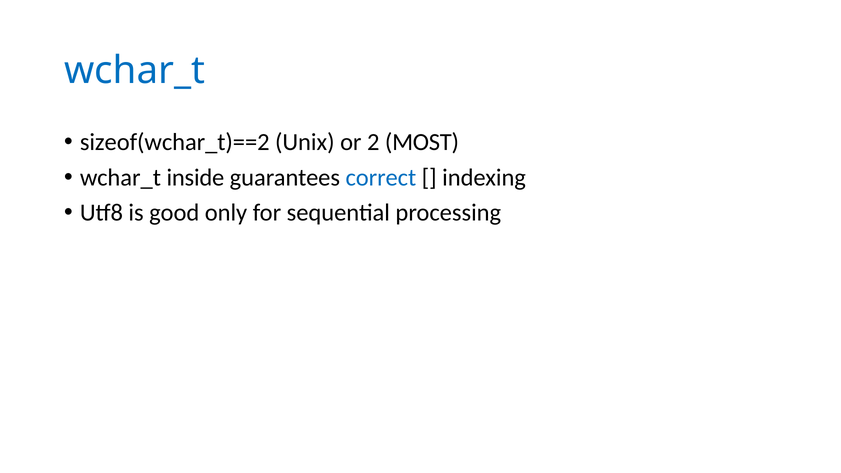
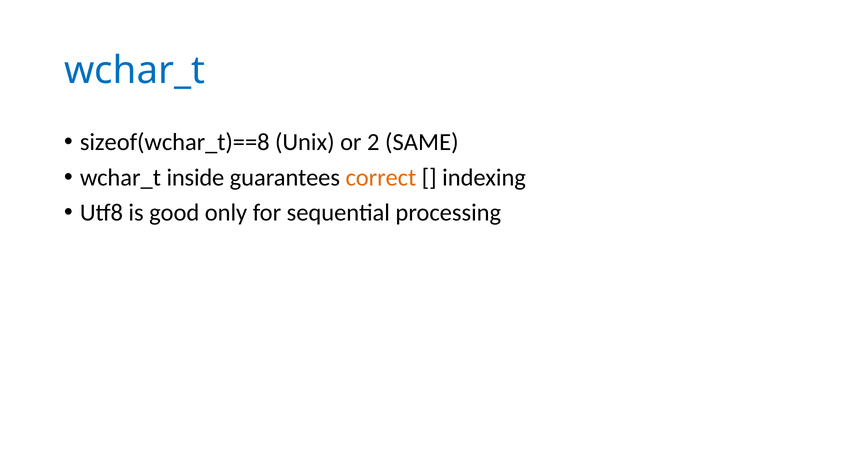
sizeof(wchar_t)==2: sizeof(wchar_t)==2 -> sizeof(wchar_t)==8
MOST: MOST -> SAME
correct colour: blue -> orange
